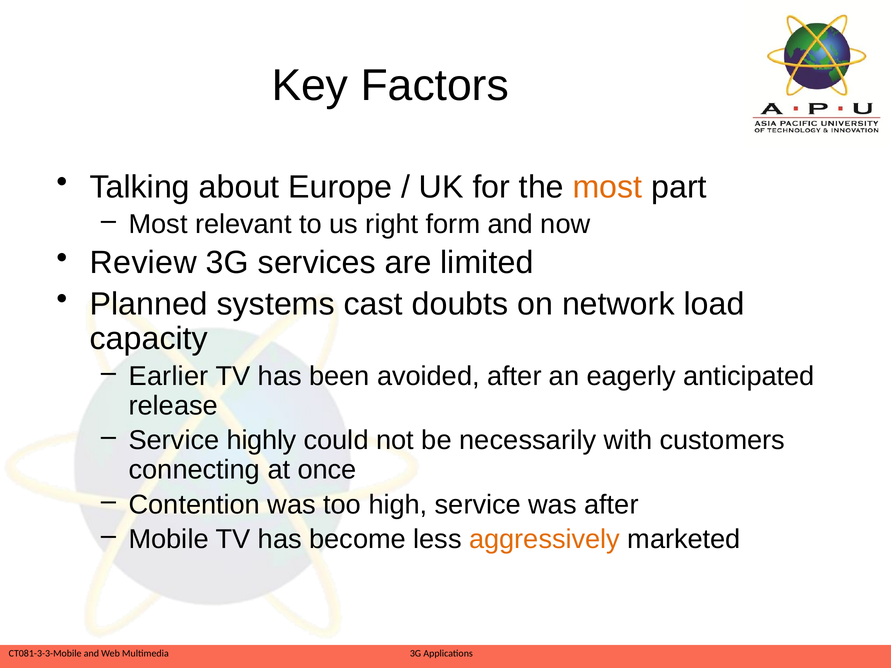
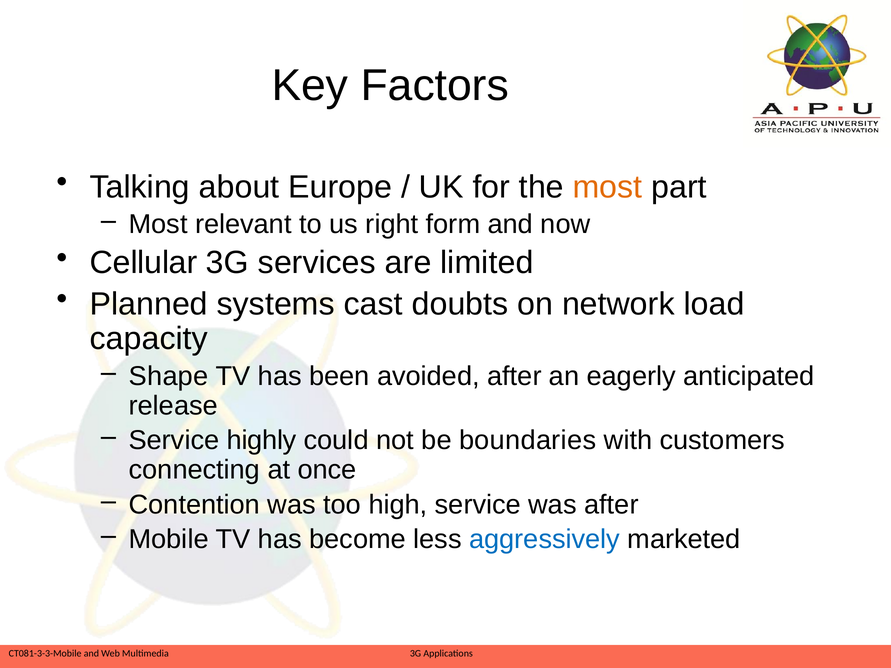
Review: Review -> Cellular
Earlier: Earlier -> Shape
necessarily: necessarily -> boundaries
aggressively colour: orange -> blue
